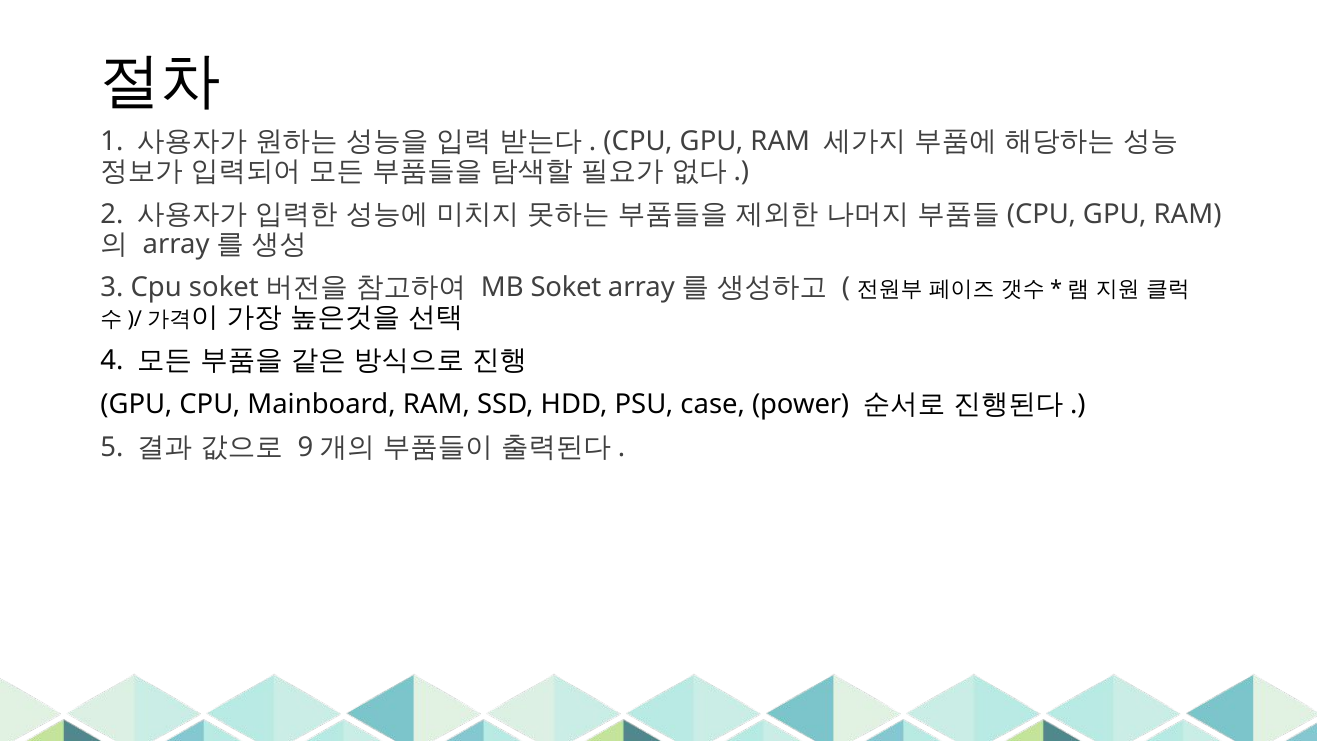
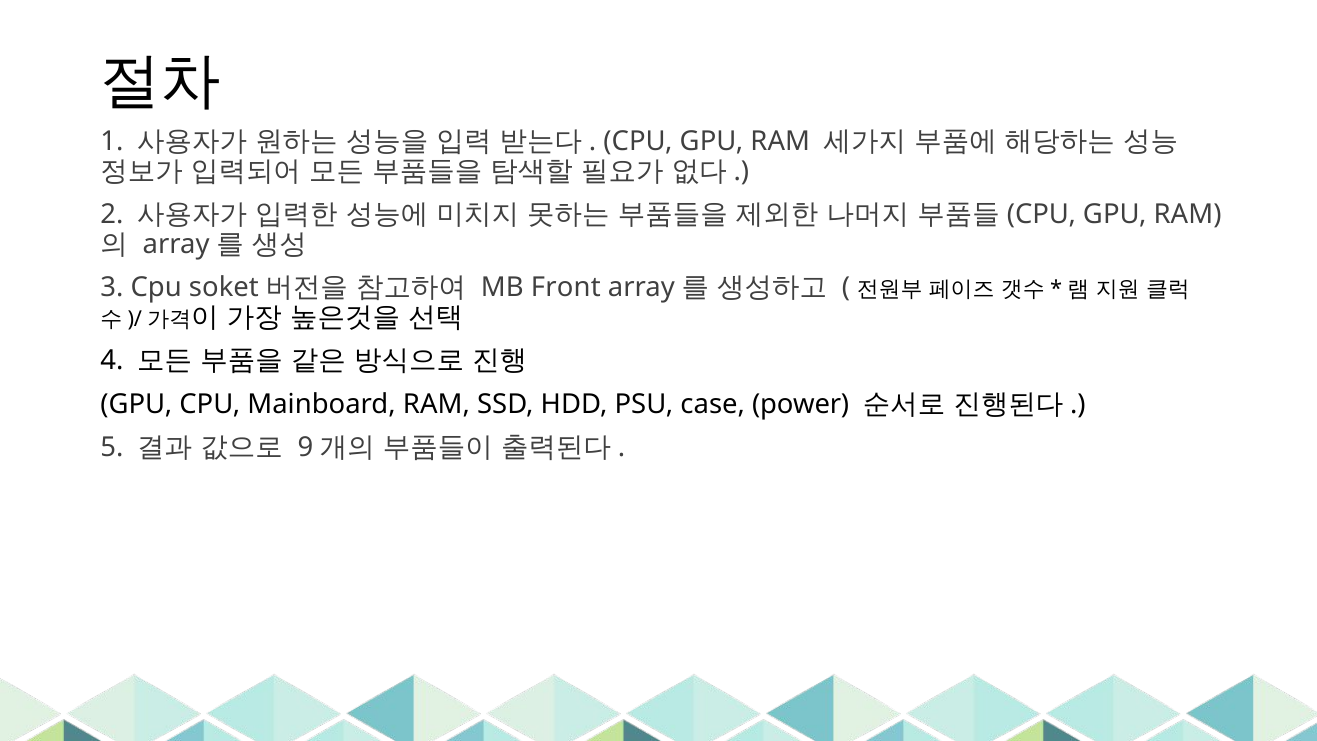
Soket: Soket -> Front
